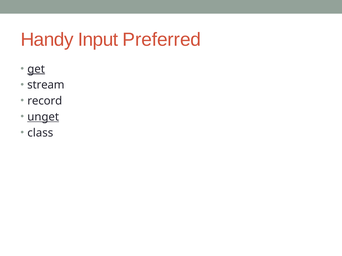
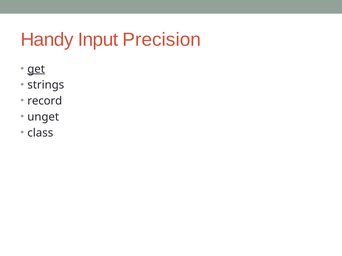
Preferred: Preferred -> Precision
stream: stream -> strings
unget underline: present -> none
